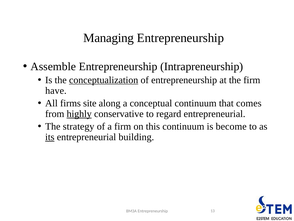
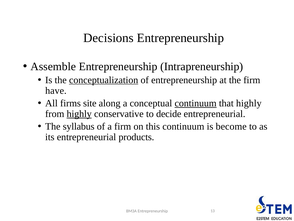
Managing: Managing -> Decisions
continuum at (196, 103) underline: none -> present
that comes: comes -> highly
regard: regard -> decide
strategy: strategy -> syllabus
its underline: present -> none
building: building -> products
